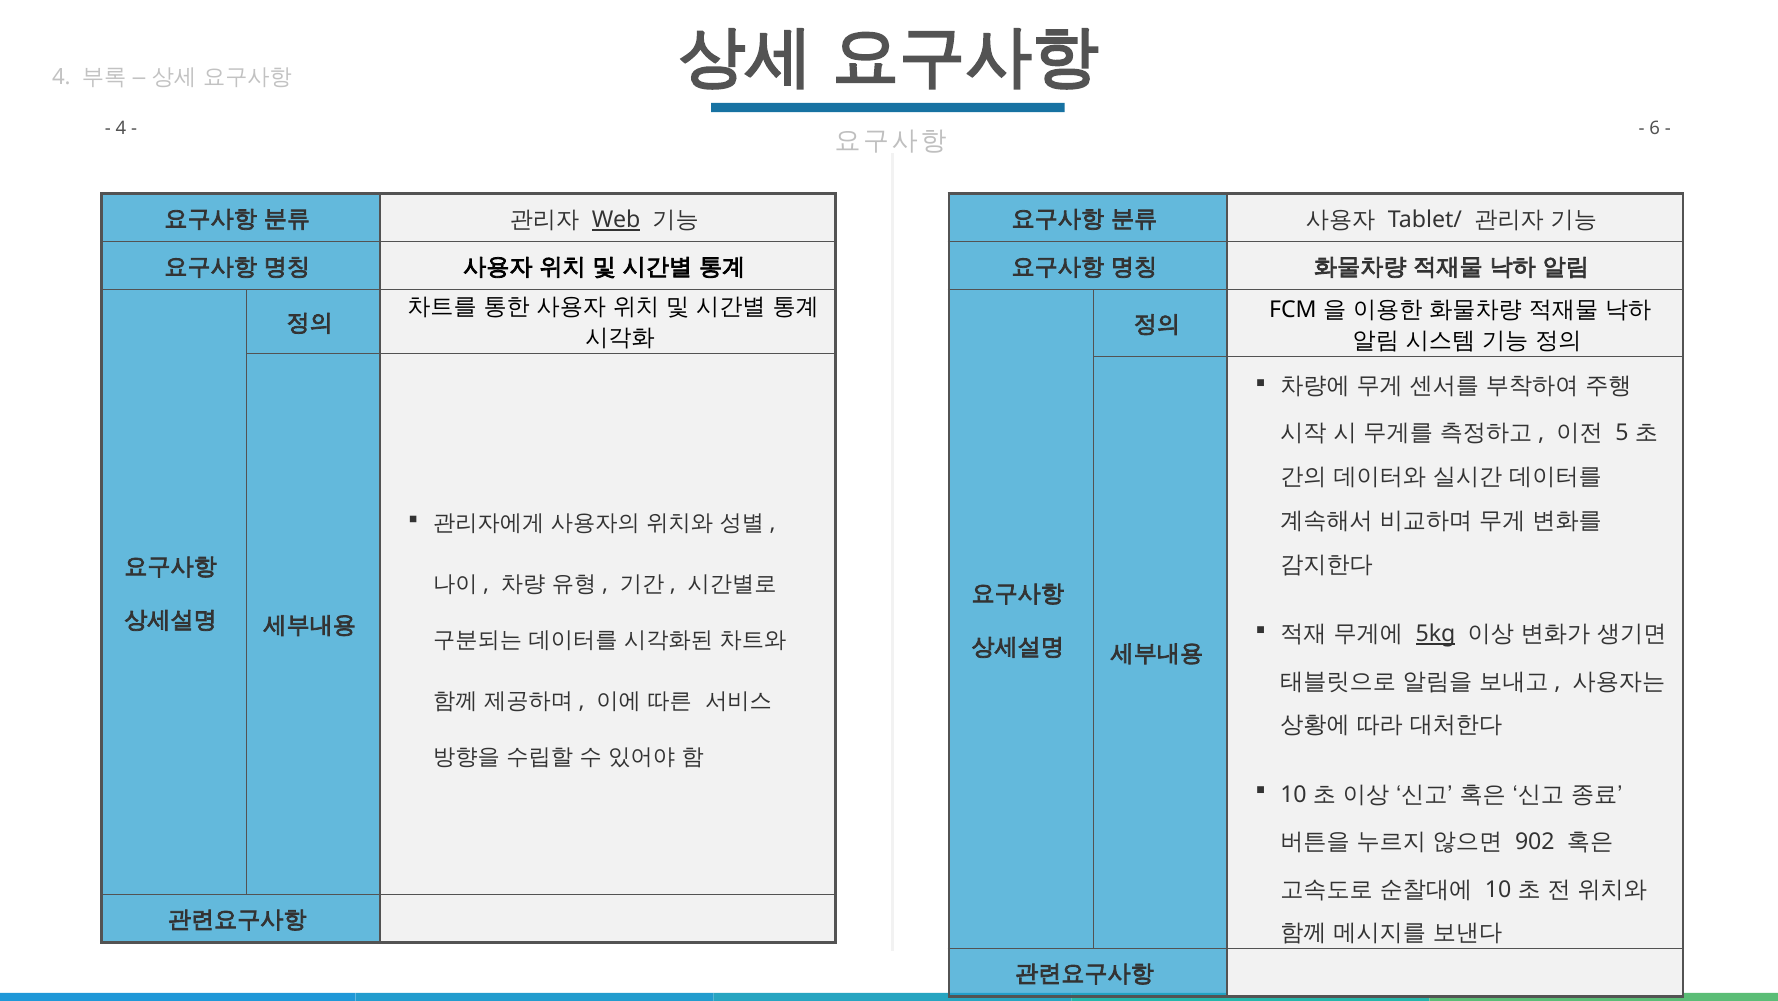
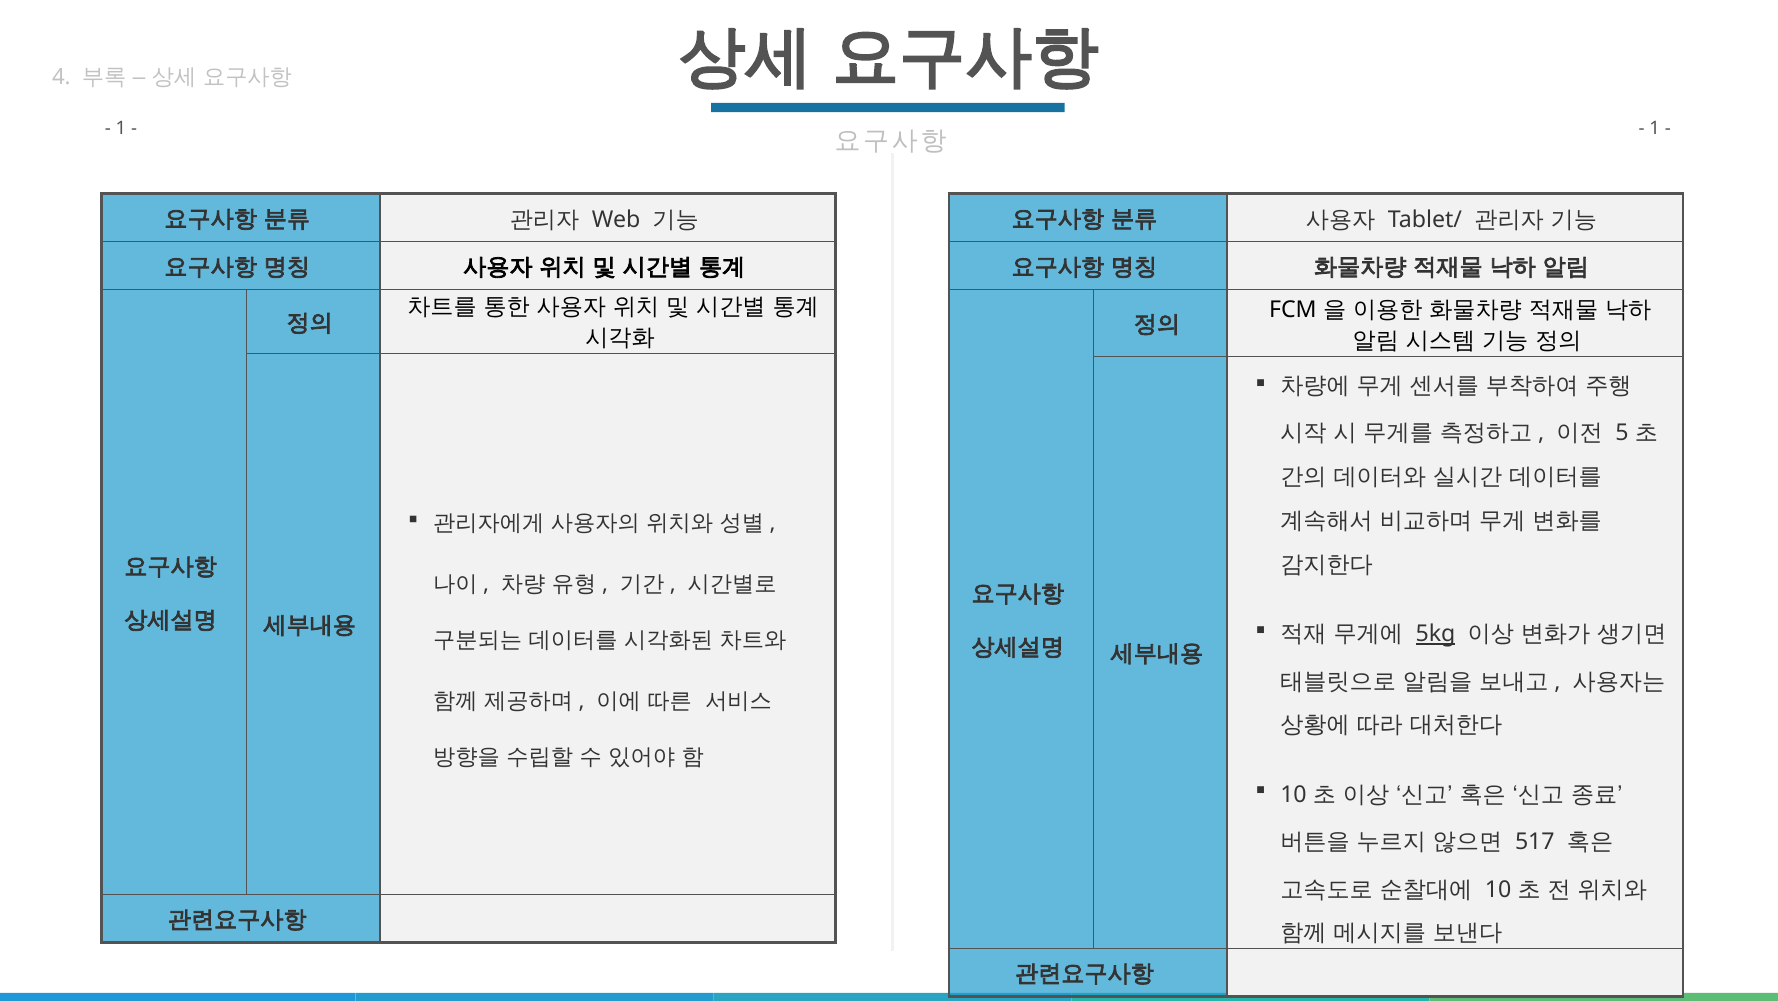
4 at (121, 128): 4 -> 1
6 at (1655, 128): 6 -> 1
Web underline: present -> none
902: 902 -> 517
